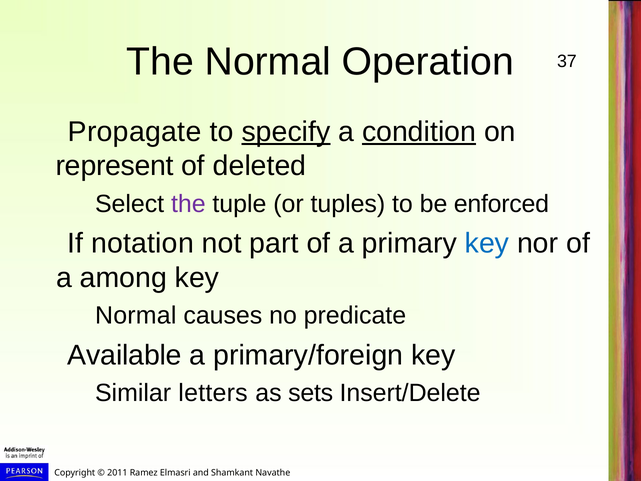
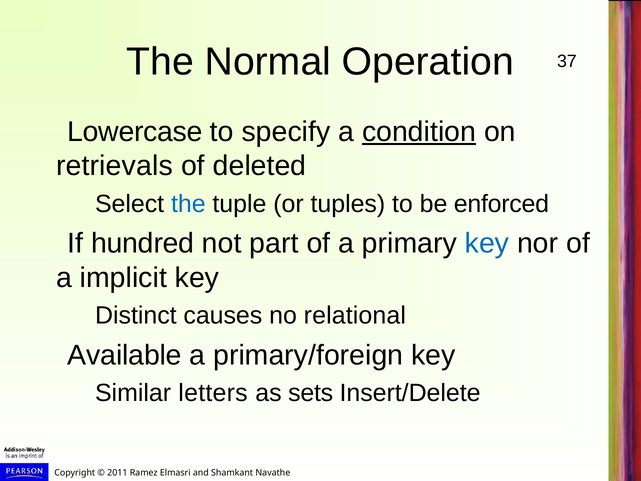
Propagate: Propagate -> Lowercase
specify underline: present -> none
represent: represent -> retrievals
the at (188, 204) colour: purple -> blue
notation: notation -> hundred
among: among -> implicit
Normal at (136, 316): Normal -> Distinct
predicate: predicate -> relational
